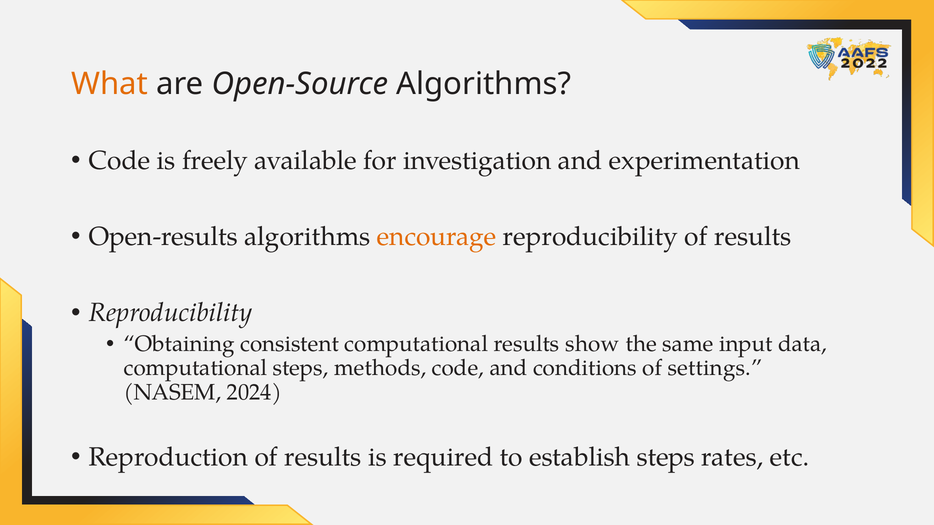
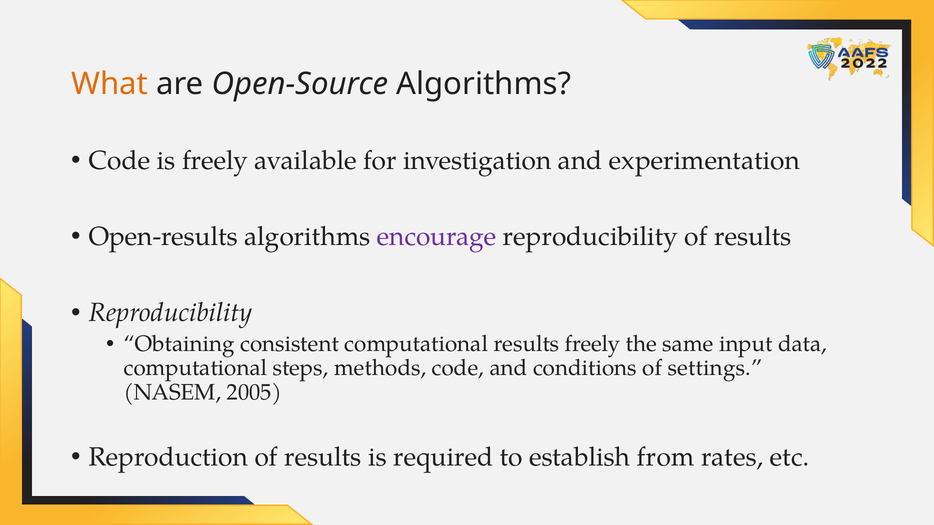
encourage colour: orange -> purple
results show: show -> freely
2024: 2024 -> 2005
establish steps: steps -> from
